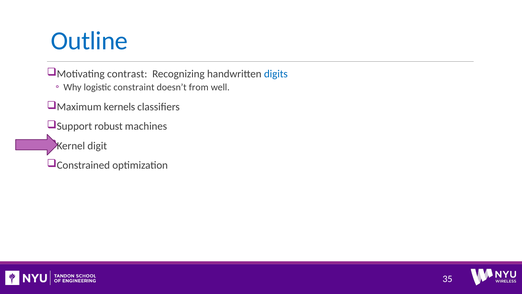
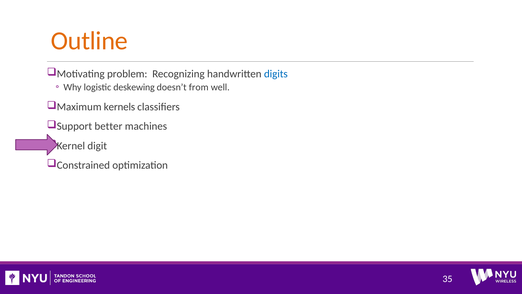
Outline colour: blue -> orange
contrast: contrast -> problem
constraint: constraint -> deskewing
robust: robust -> better
